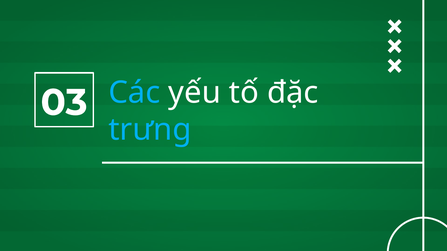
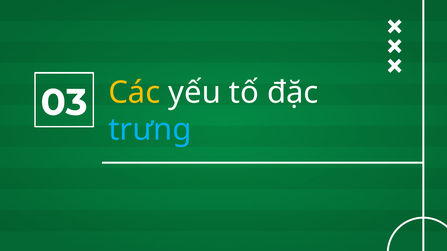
Các colour: light blue -> yellow
